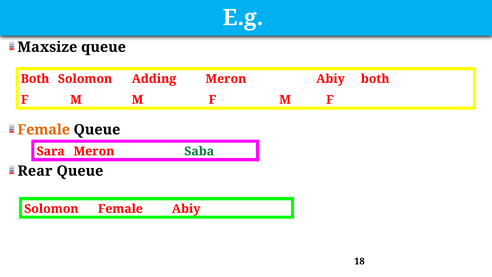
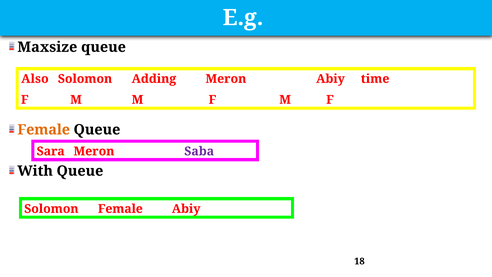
Both at (35, 79): Both -> Also
Abiy both: both -> time
Saba colour: green -> purple
Rear: Rear -> With
